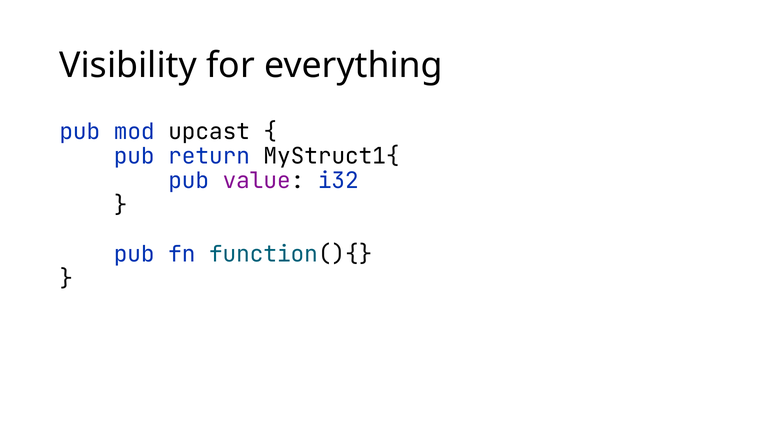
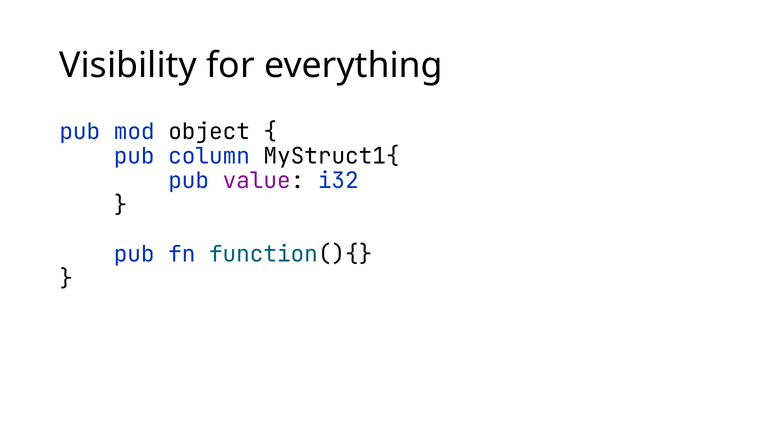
upcast: upcast -> object
return: return -> column
